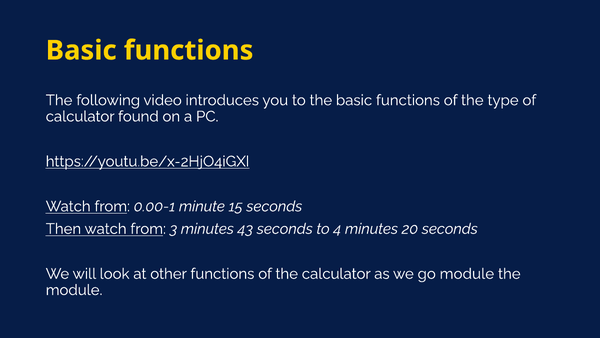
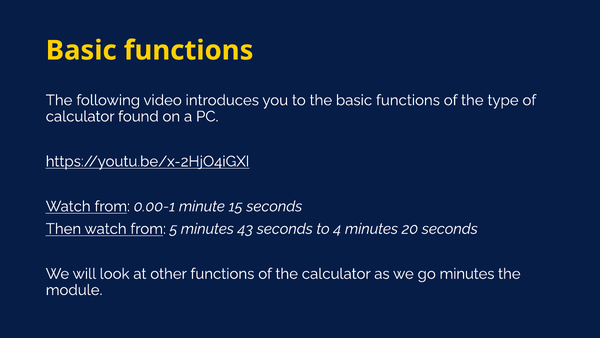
3: 3 -> 5
go module: module -> minutes
